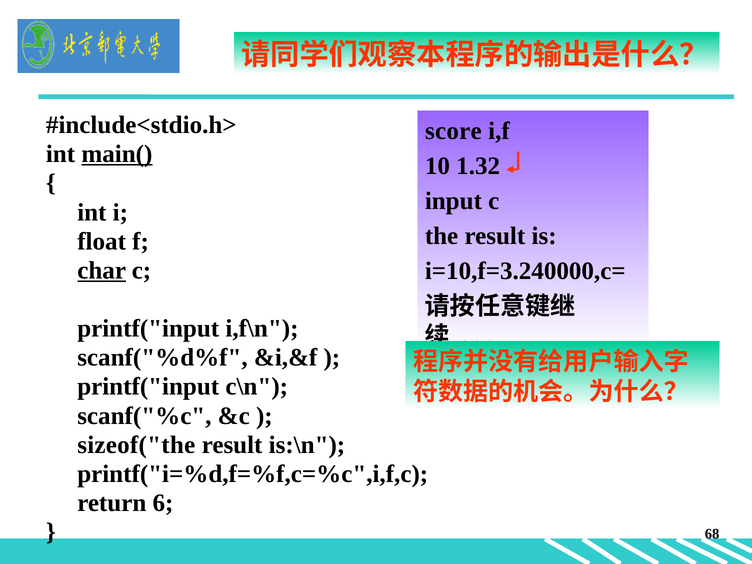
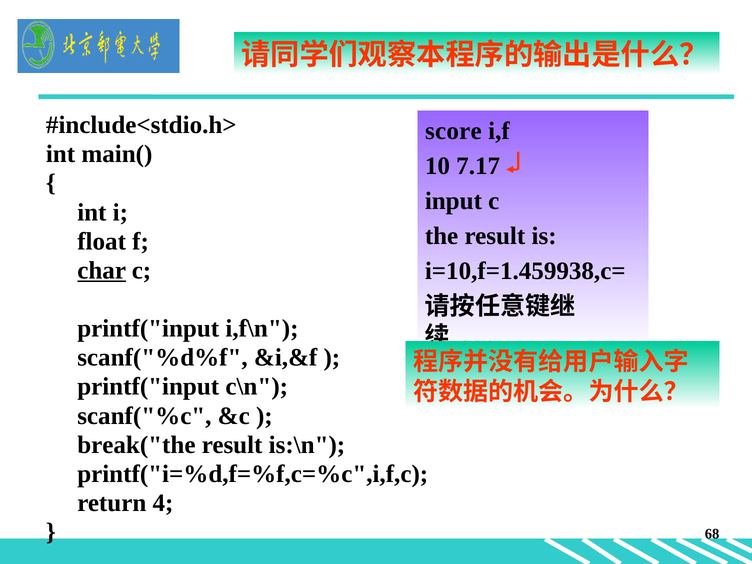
main( underline: present -> none
1.32: 1.32 -> 7.17
i=10,f=3.240000,c=: i=10,f=3.240000,c= -> i=10,f=1.459938,c=
sizeof("the: sizeof("the -> break("the
6: 6 -> 4
